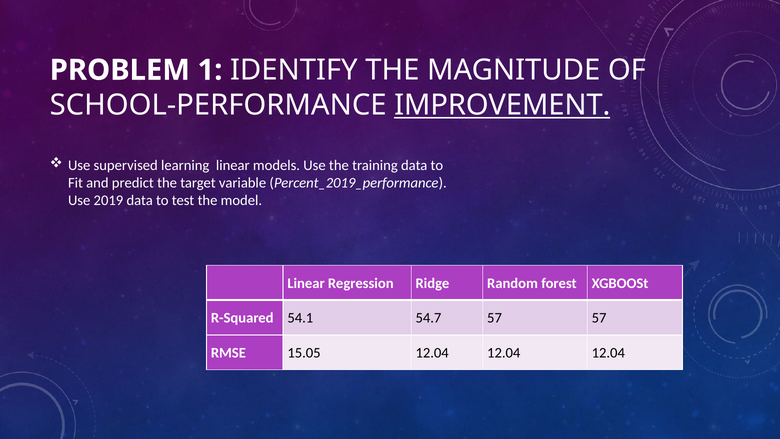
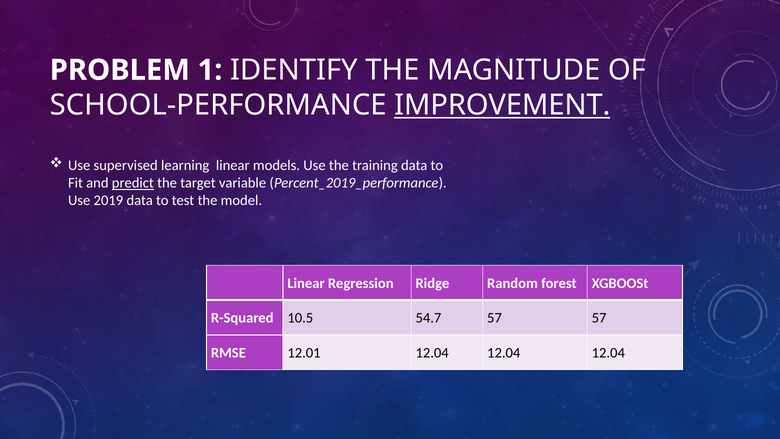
predict underline: none -> present
54.1: 54.1 -> 10.5
15.05: 15.05 -> 12.01
